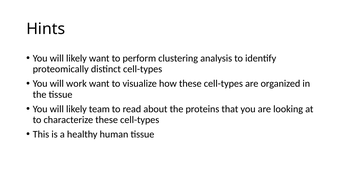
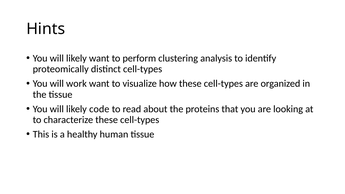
team: team -> code
